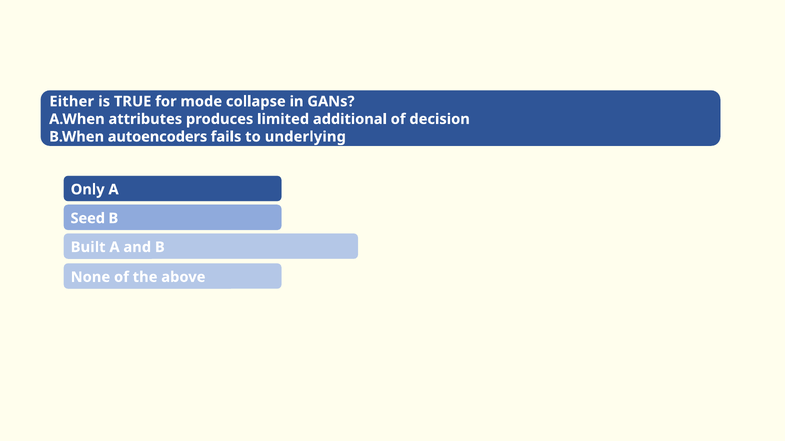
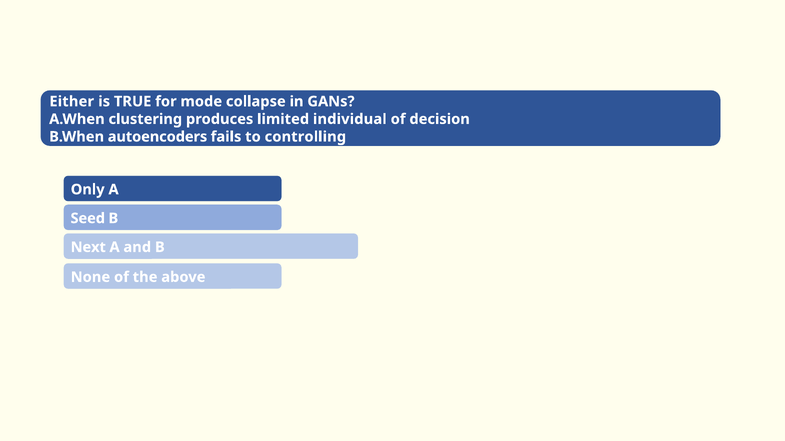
attributes: attributes -> clustering
additional: additional -> individual
underlying: underlying -> controlling
Built: Built -> Next
